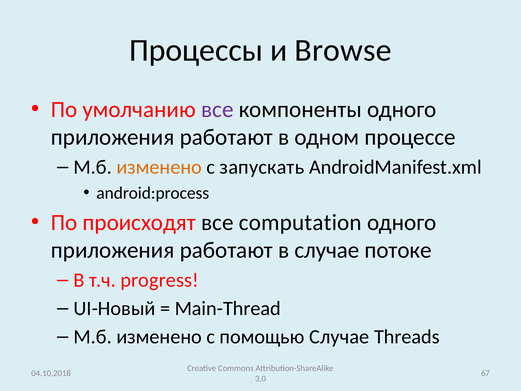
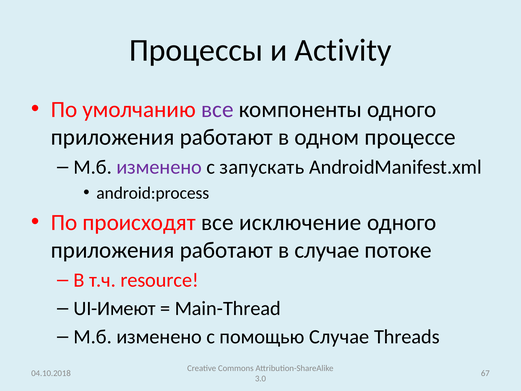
Browse: Browse -> Activity
изменено at (159, 167) colour: orange -> purple
computation: computation -> исключение
progress: progress -> resource
UI-Новый: UI-Новый -> UI-Имеют
